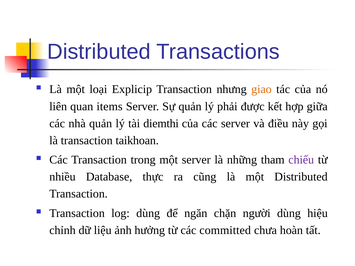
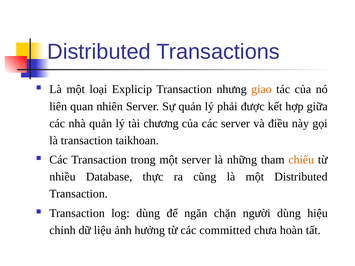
items: items -> nhiên
diemthi: diemthi -> chương
chiếu colour: purple -> orange
